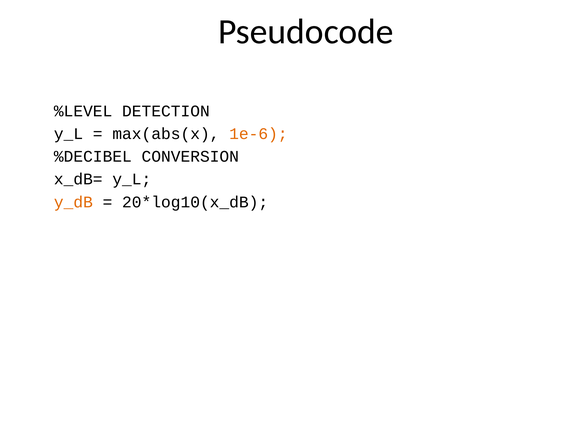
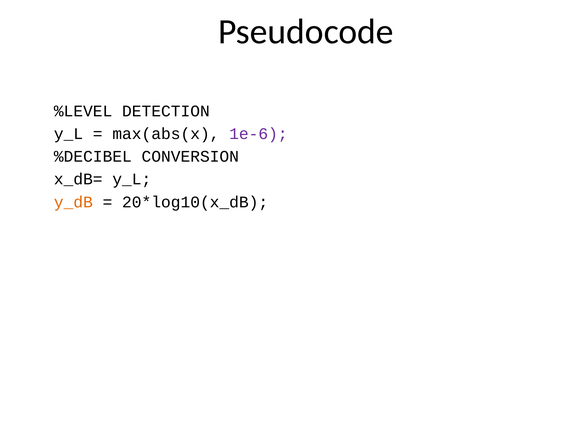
1e-6 colour: orange -> purple
